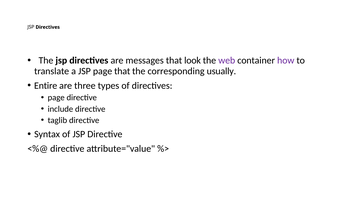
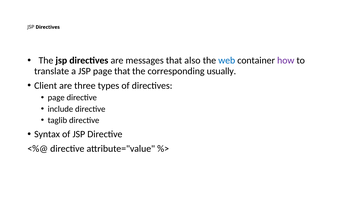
look: look -> also
web colour: purple -> blue
Entire: Entire -> Client
